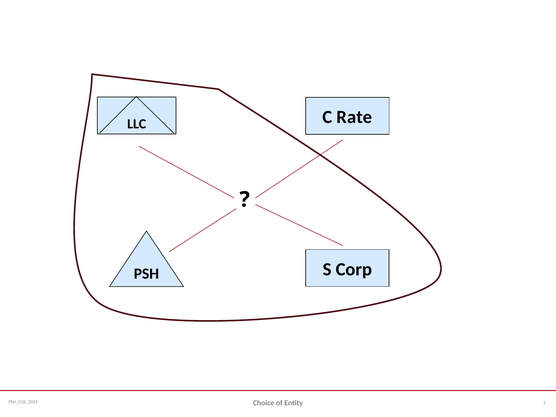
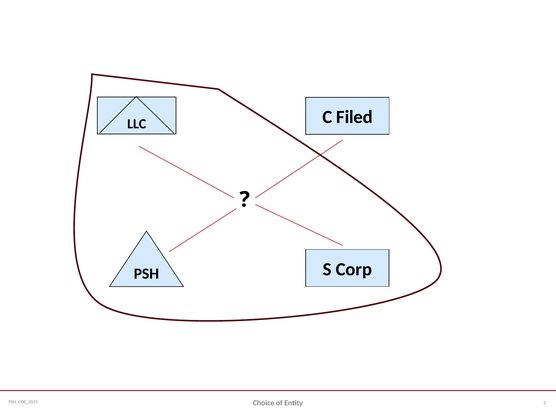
Rate: Rate -> Filed
